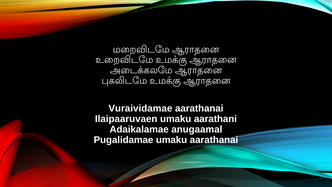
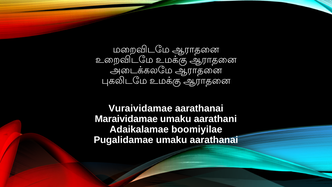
Ilaipaaruvaen: Ilaipaaruvaen -> Maraividamae
anugaamal: anugaamal -> boomiyilae
